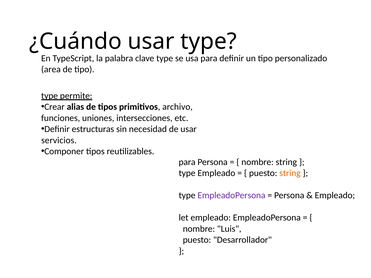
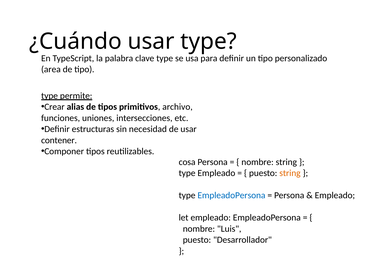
servicios: servicios -> contener
para at (187, 162): para -> cosa
EmpleadoPersona at (231, 196) colour: purple -> blue
